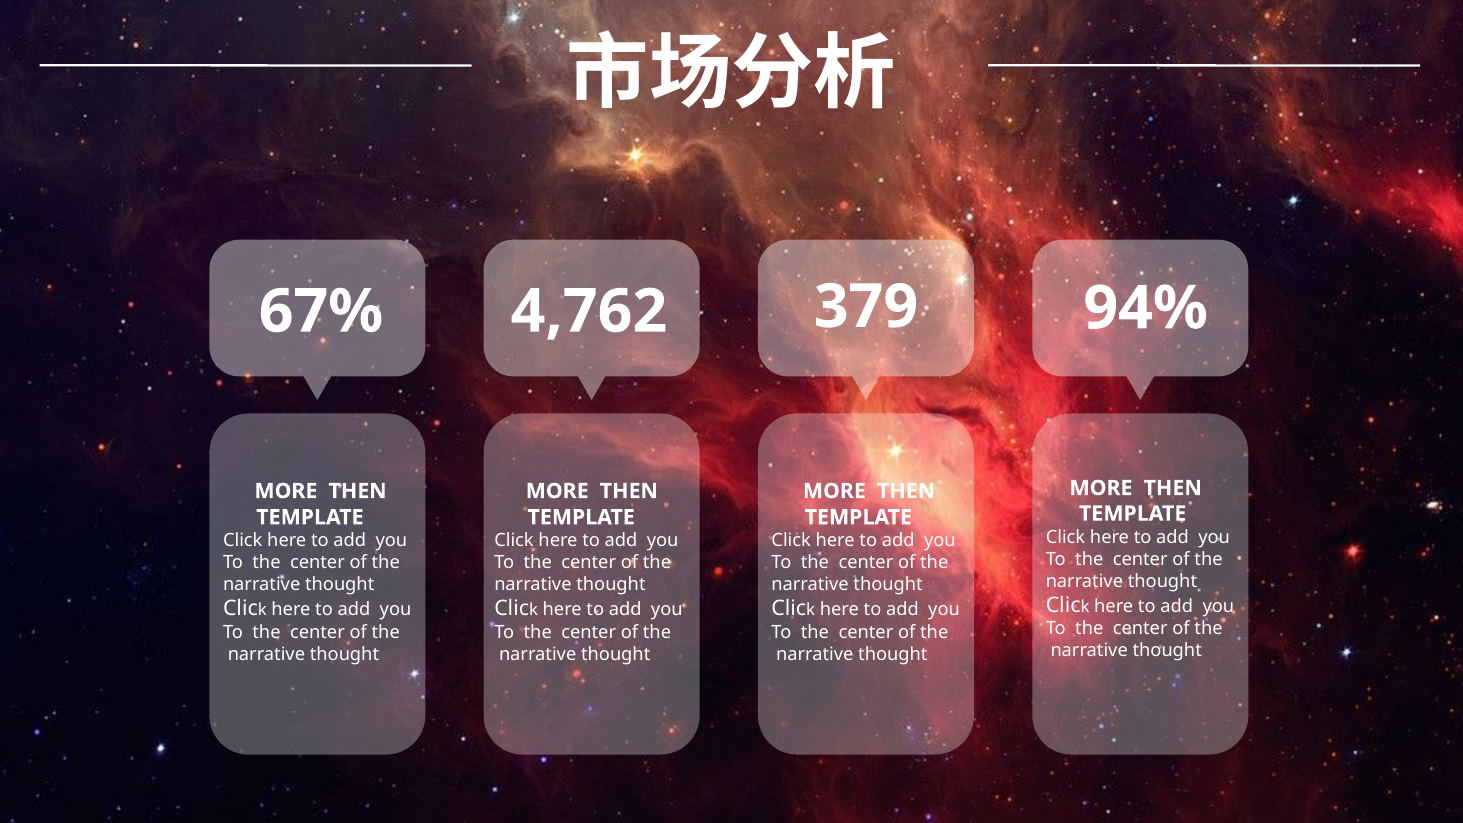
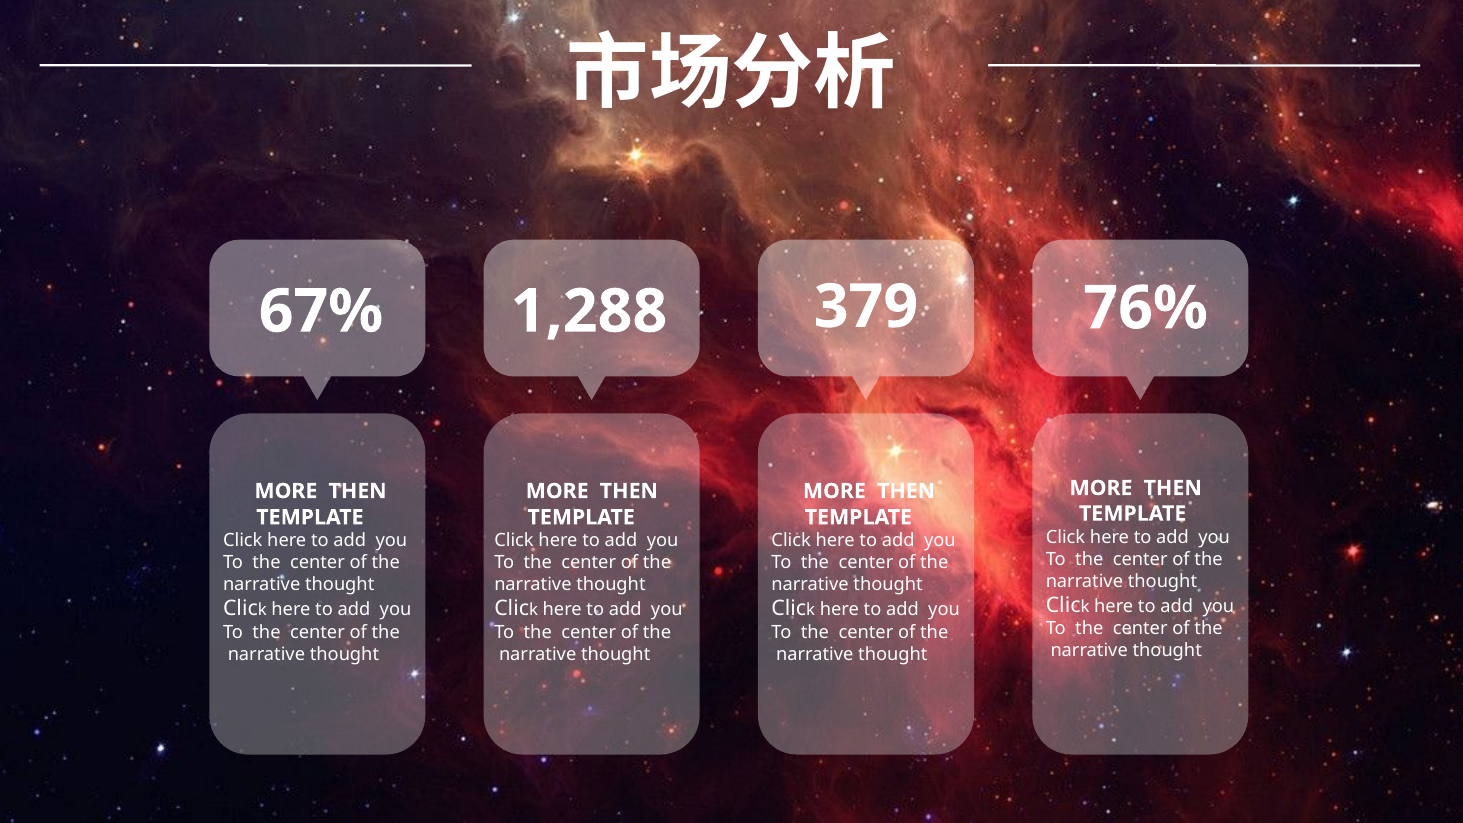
4,762: 4,762 -> 1,288
94%: 94% -> 76%
